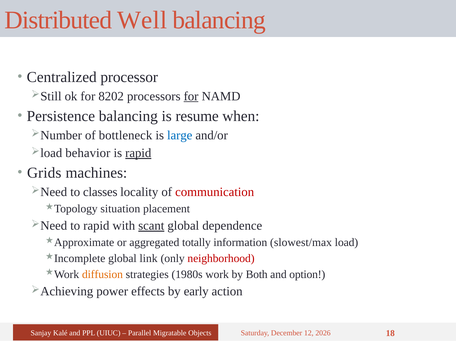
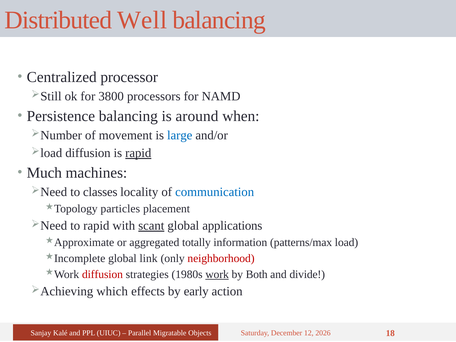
8202: 8202 -> 3800
for at (191, 96) underline: present -> none
resume: resume -> around
bottleneck: bottleneck -> movement
behavior at (88, 153): behavior -> diffusion
Grids: Grids -> Much
communication colour: red -> blue
situation: situation -> particles
dependence: dependence -> applications
slowest/max: slowest/max -> patterns/max
diffusion at (102, 274) colour: orange -> red
work underline: none -> present
option: option -> divide
power: power -> which
